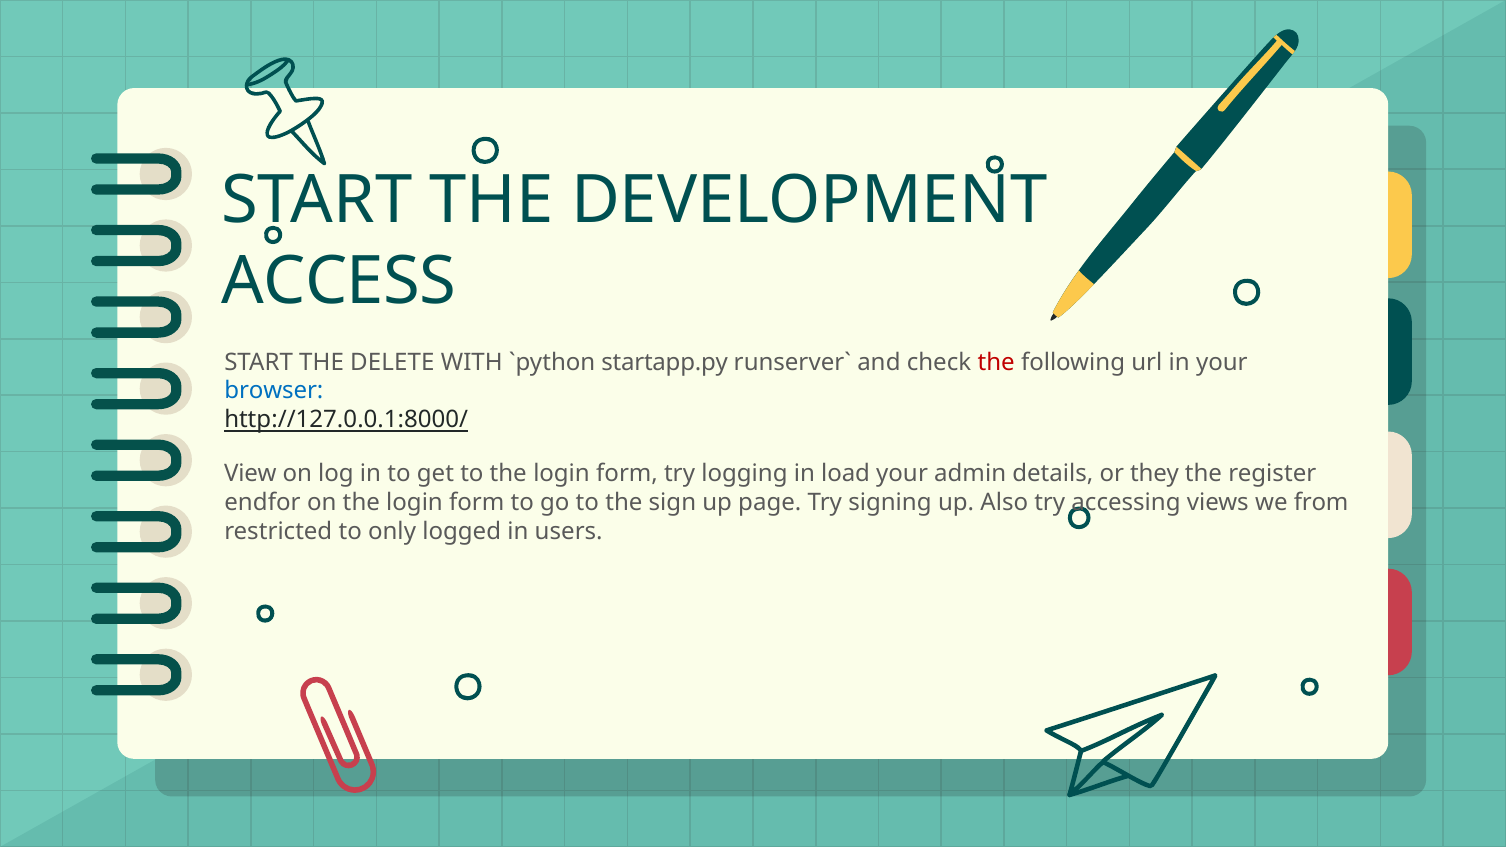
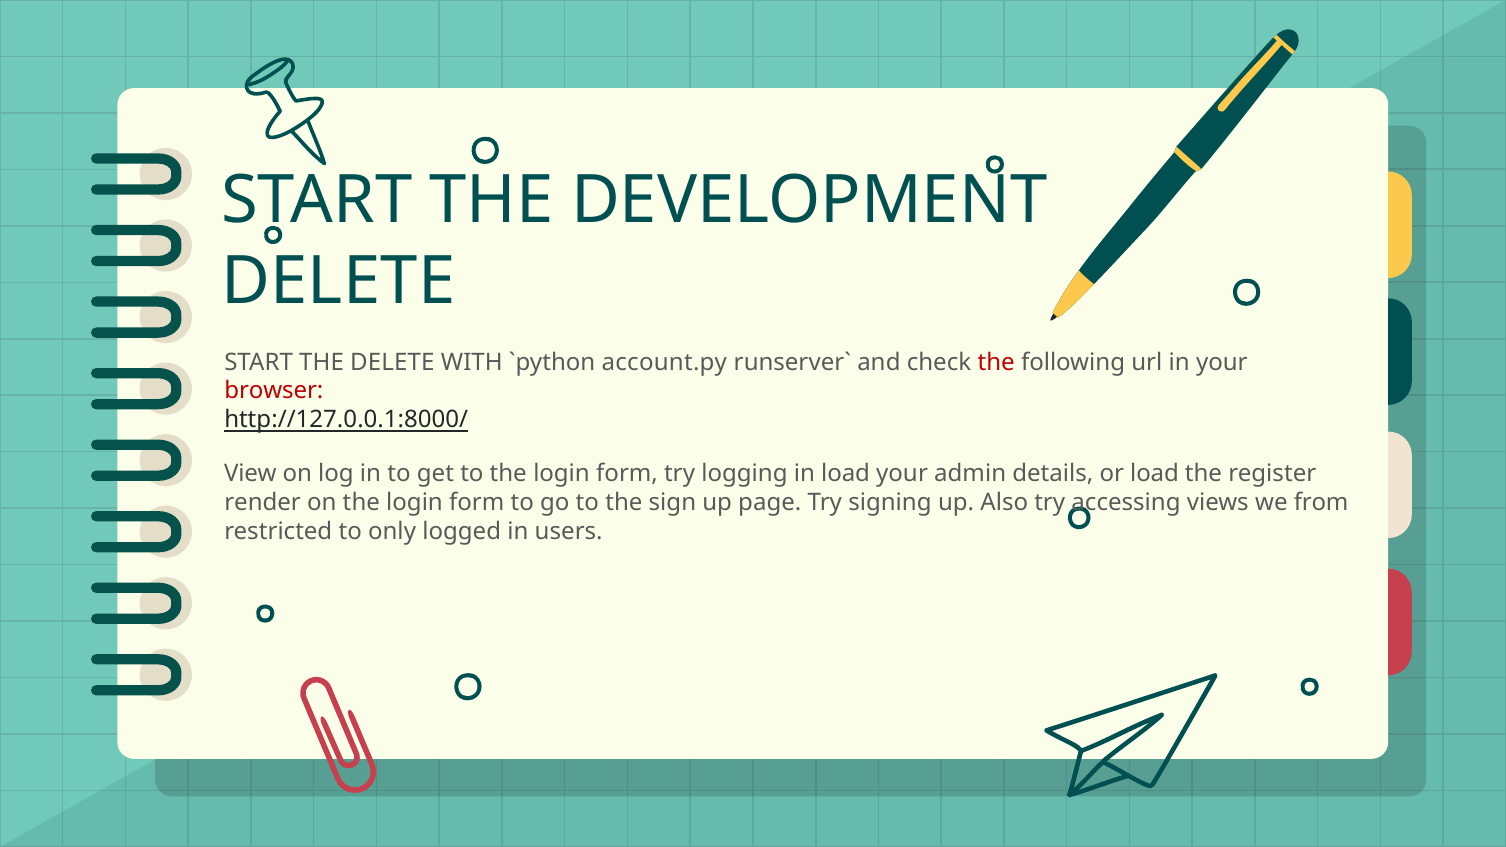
ACCESS at (339, 281): ACCESS -> DELETE
startapp.py: startapp.py -> account.py
browser colour: blue -> red
or they: they -> load
endfor: endfor -> render
